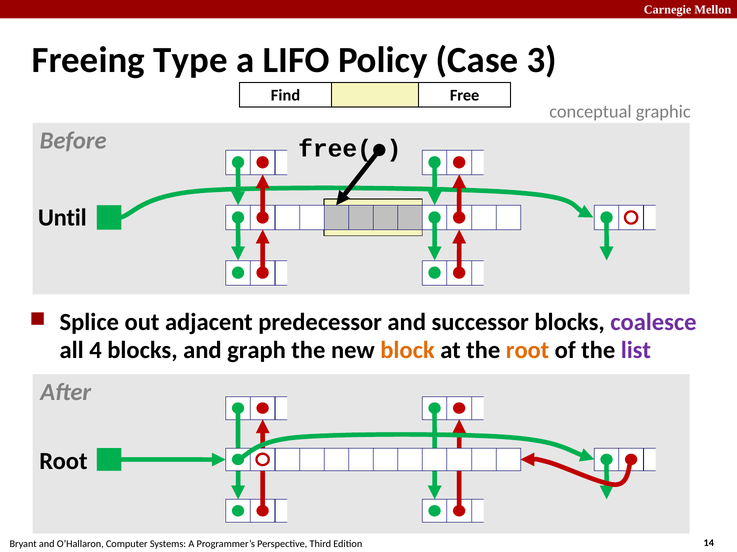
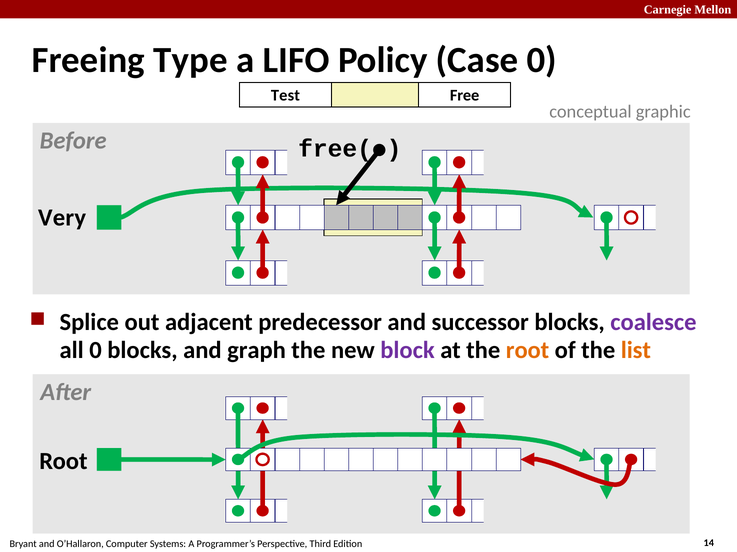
Case 3: 3 -> 0
Find: Find -> Test
Until: Until -> Very
all 4: 4 -> 0
block colour: orange -> purple
list colour: purple -> orange
